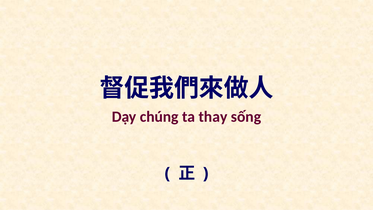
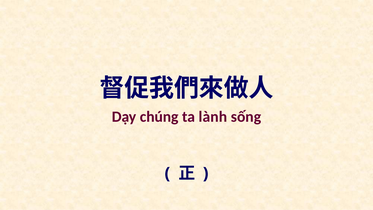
thay: thay -> lành
